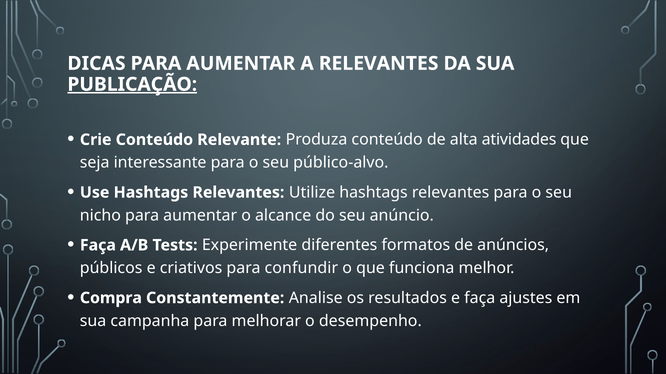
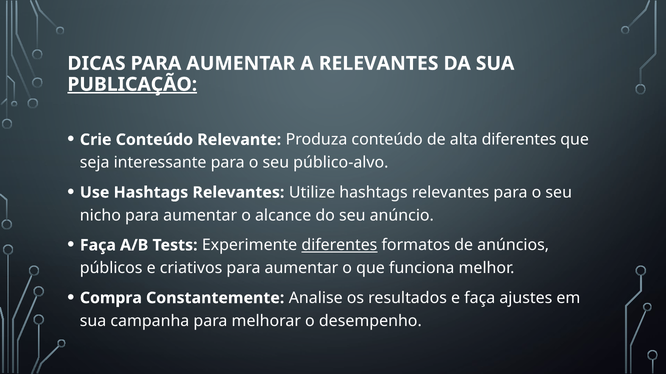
alta atividades: atividades -> diferentes
diferentes at (339, 246) underline: none -> present
criativos para confundir: confundir -> aumentar
